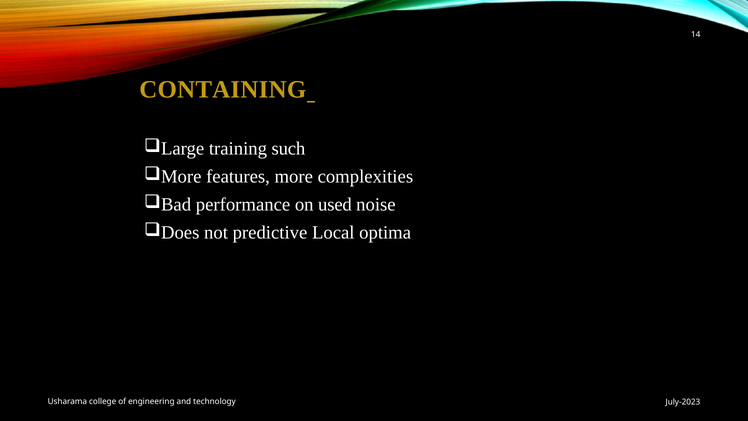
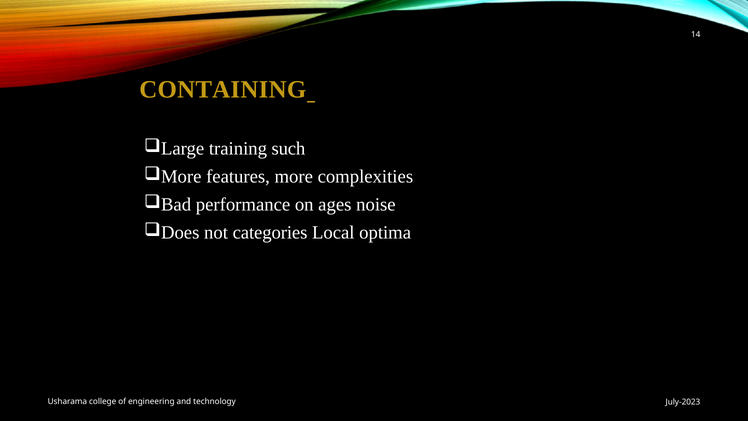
used: used -> ages
predictive: predictive -> categories
